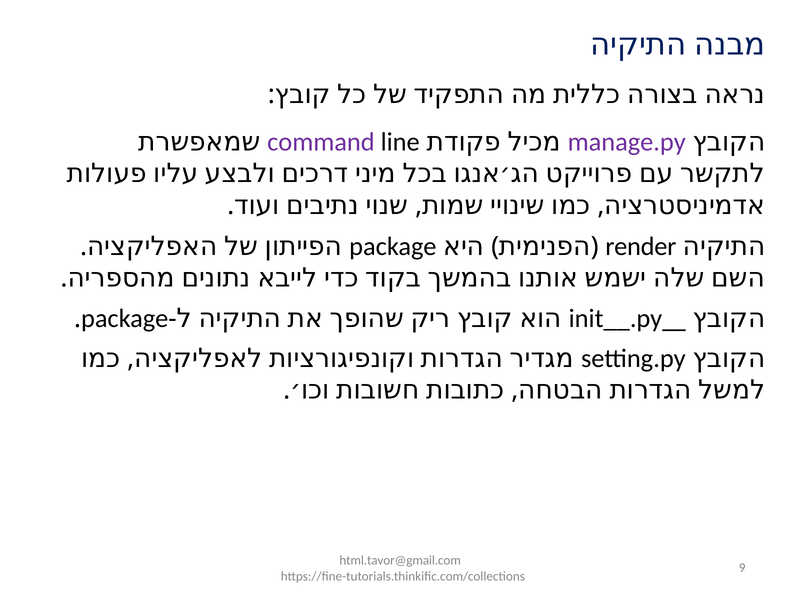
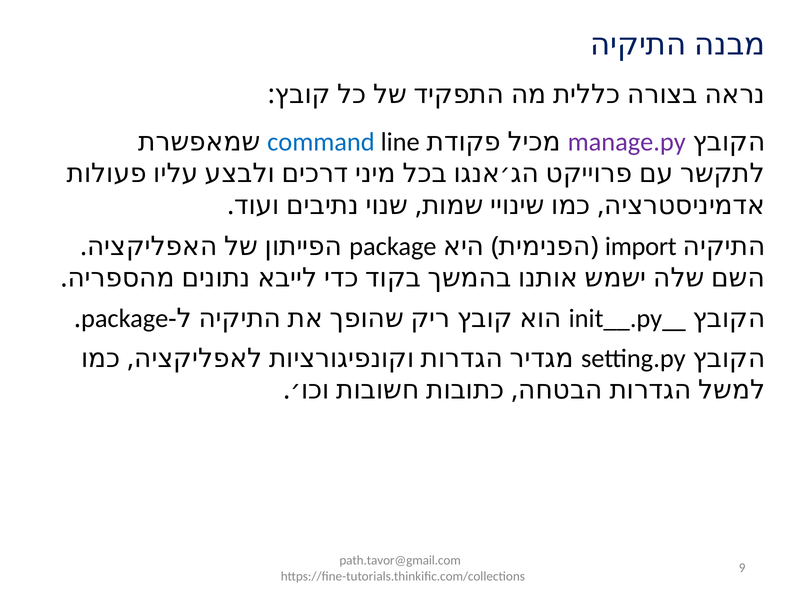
command colour: purple -> blue
render: render -> import
html.tavor@gmail.com: html.tavor@gmail.com -> path.tavor@gmail.com
